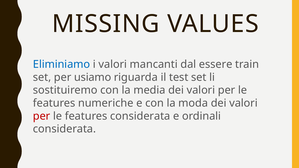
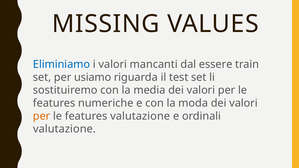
per at (42, 116) colour: red -> orange
features considerata: considerata -> valutazione
considerata at (64, 129): considerata -> valutazione
